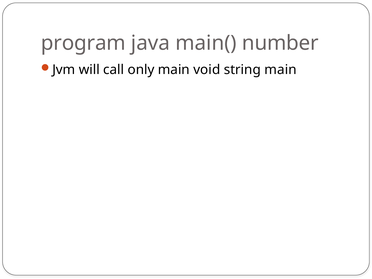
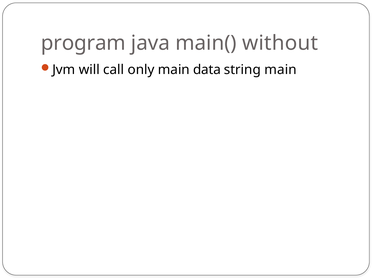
number: number -> without
void: void -> data
